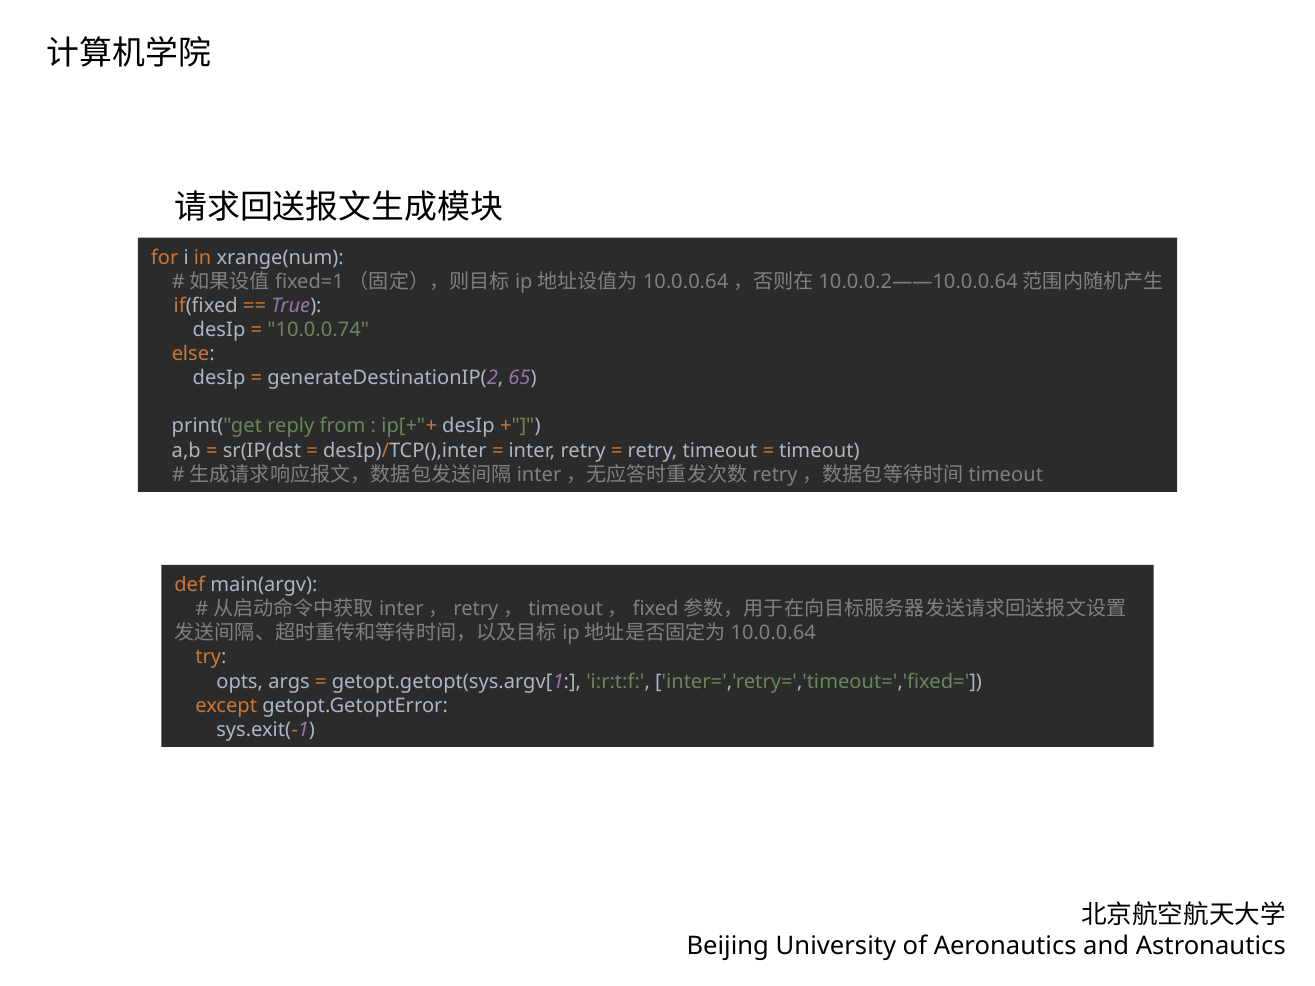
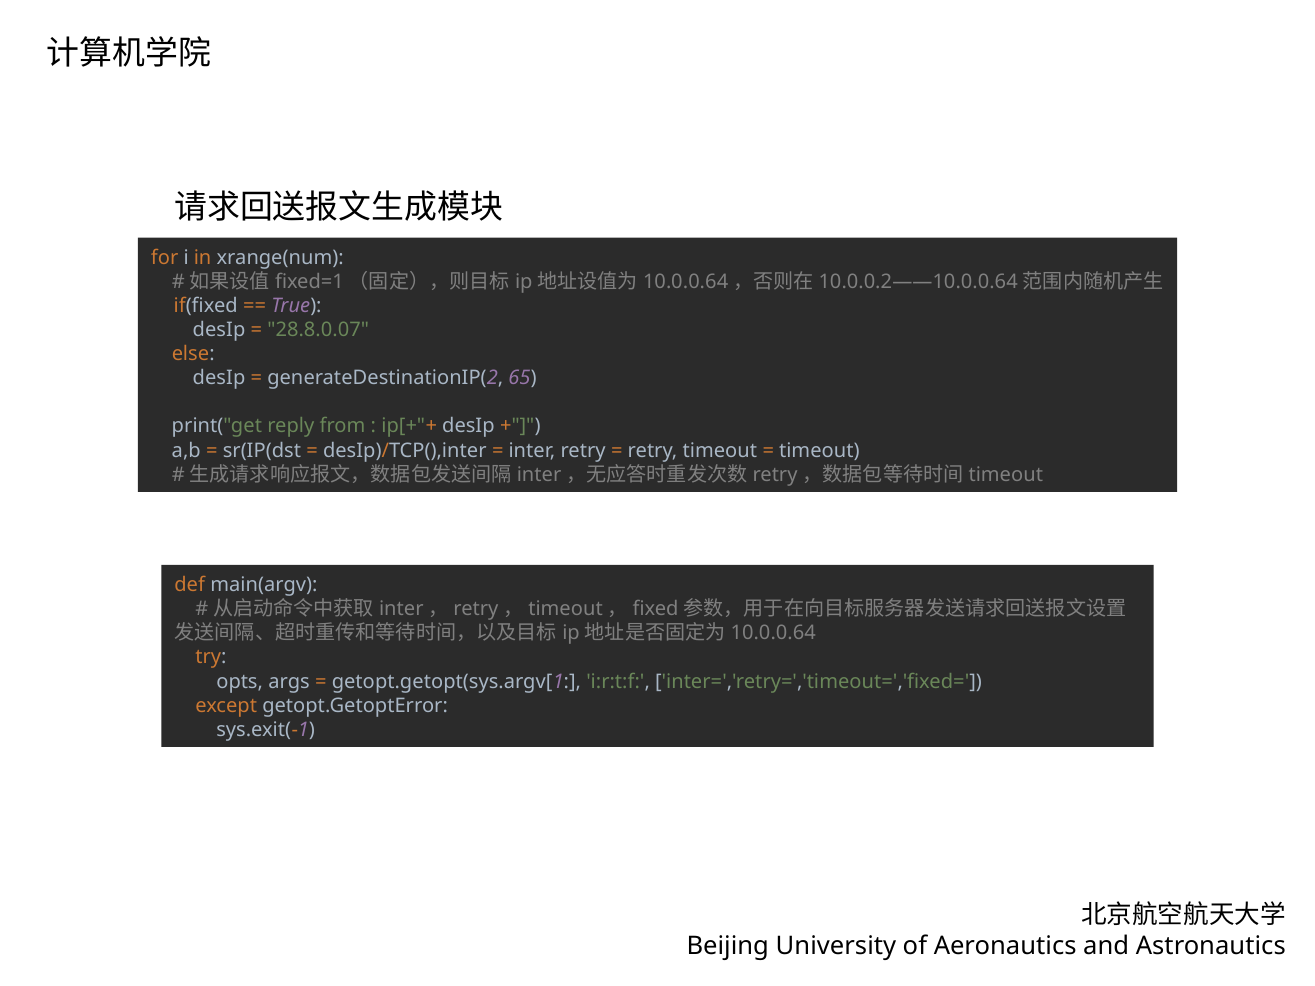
10.0.0.74: 10.0.0.74 -> 28.8.0.07
